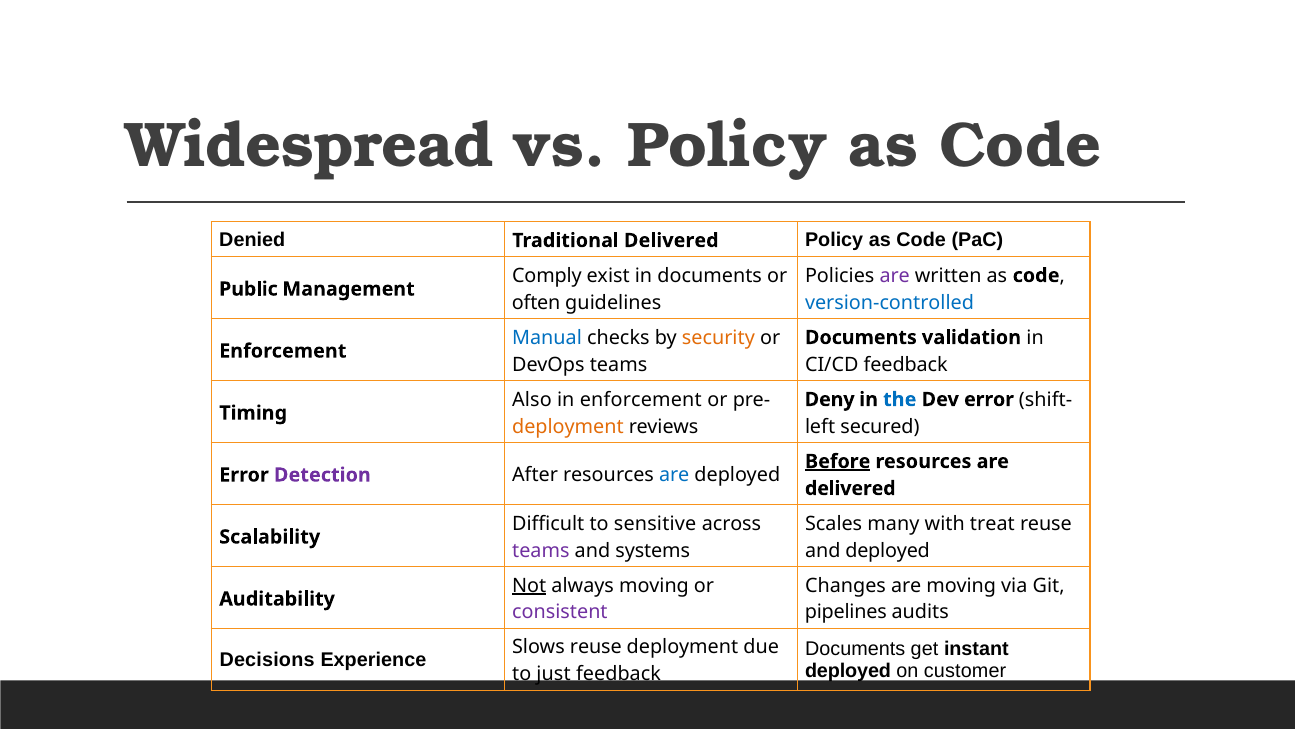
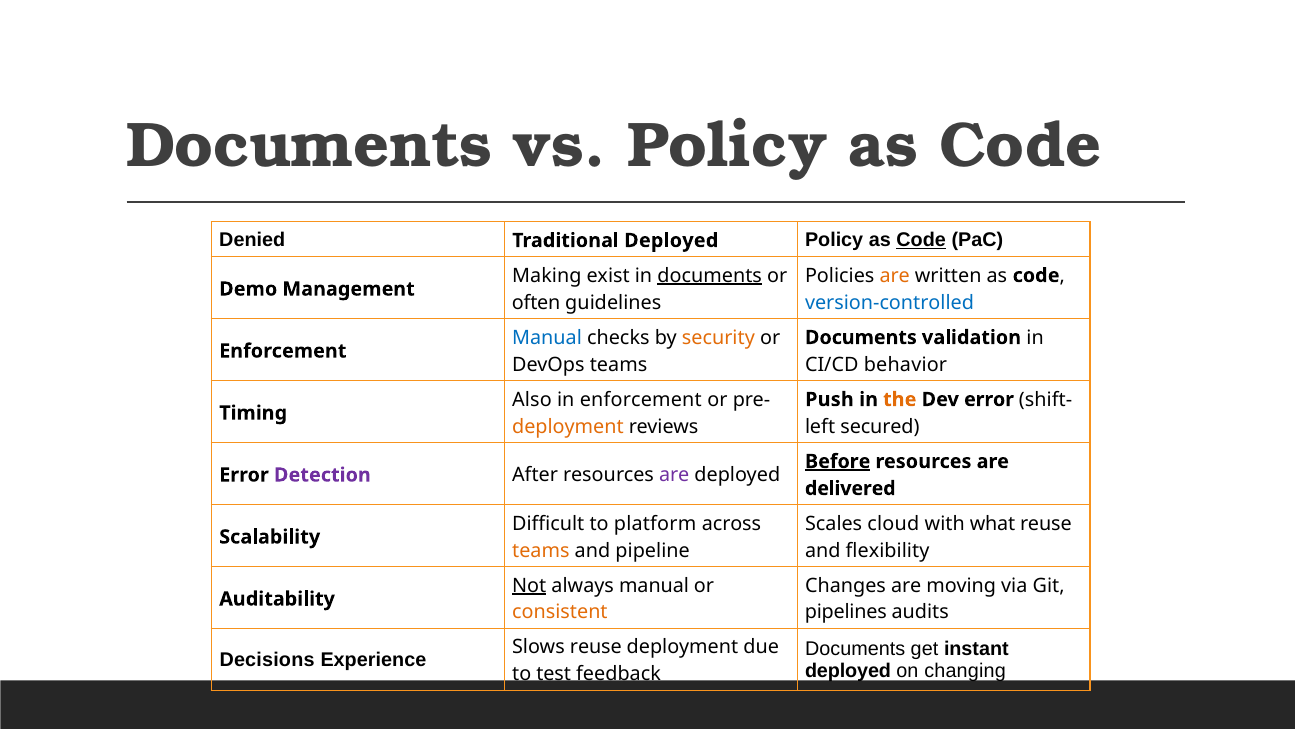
Widespread at (310, 145): Widespread -> Documents
Traditional Delivered: Delivered -> Deployed
Code at (921, 240) underline: none -> present
Comply: Comply -> Making
documents at (710, 275) underline: none -> present
are at (895, 275) colour: purple -> orange
Public: Public -> Demo
CI/CD feedback: feedback -> behavior
Deny: Deny -> Push
the colour: blue -> orange
are at (674, 475) colour: blue -> purple
sensitive: sensitive -> platform
many: many -> cloud
treat: treat -> what
teams at (541, 550) colour: purple -> orange
systems: systems -> pipeline
and deployed: deployed -> flexibility
always moving: moving -> manual
consistent colour: purple -> orange
customer: customer -> changing
just: just -> test
